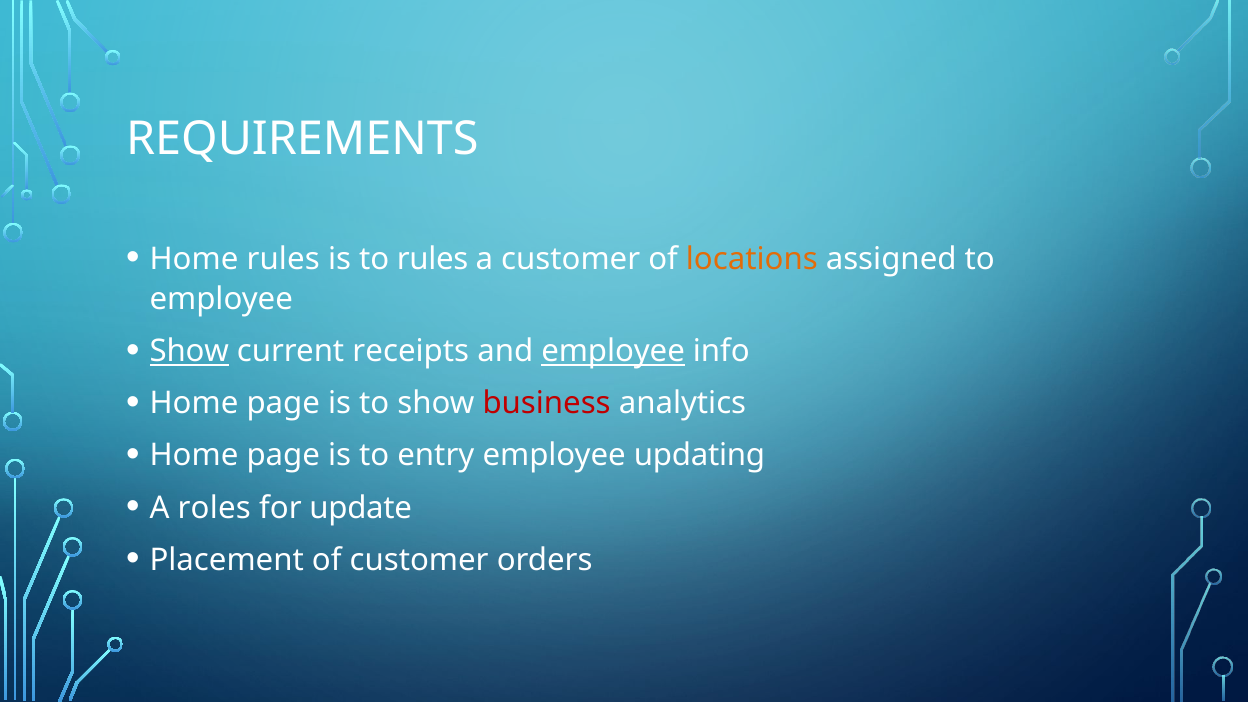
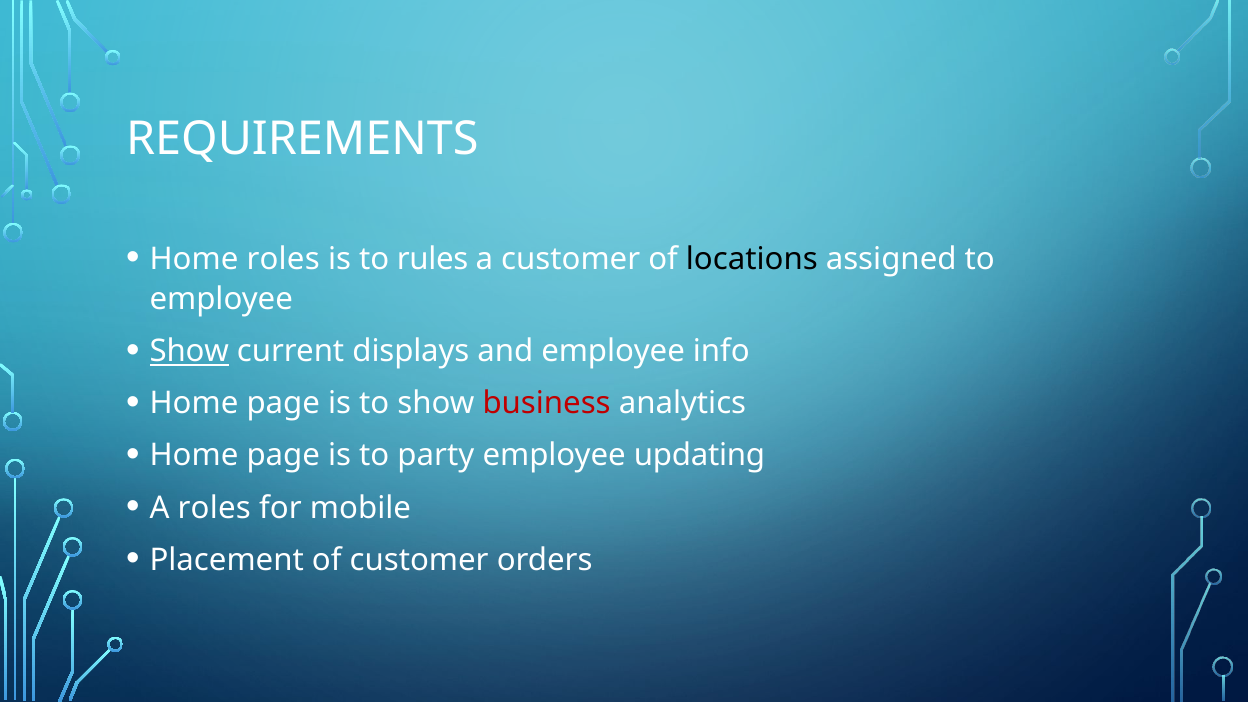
Home rules: rules -> roles
locations colour: orange -> black
receipts: receipts -> displays
employee at (613, 351) underline: present -> none
entry: entry -> party
update: update -> mobile
